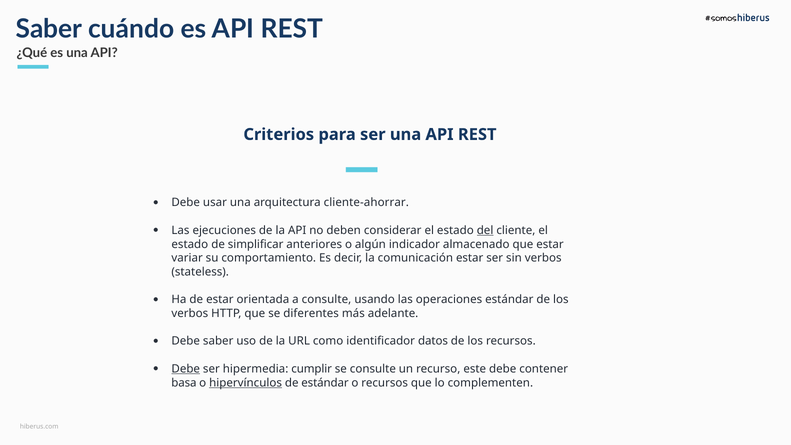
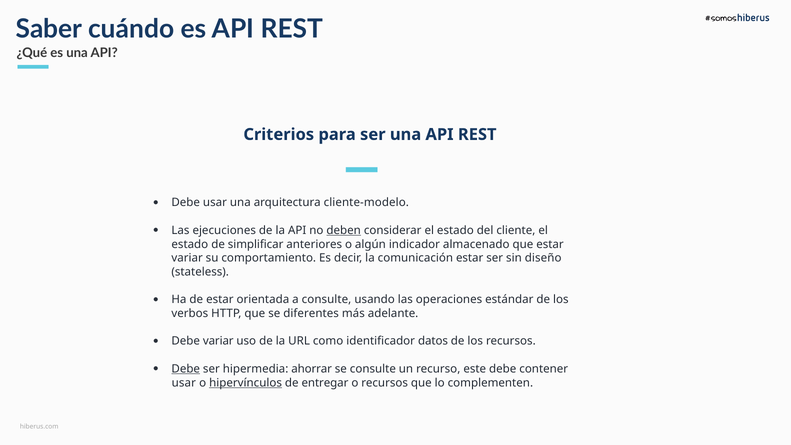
cliente-ahorrar: cliente-ahorrar -> cliente-modelo
deben underline: none -> present
del underline: present -> none
sin verbos: verbos -> diseño
Debe saber: saber -> variar
cumplir: cumplir -> ahorrar
basa at (184, 383): basa -> usar
de estándar: estándar -> entregar
